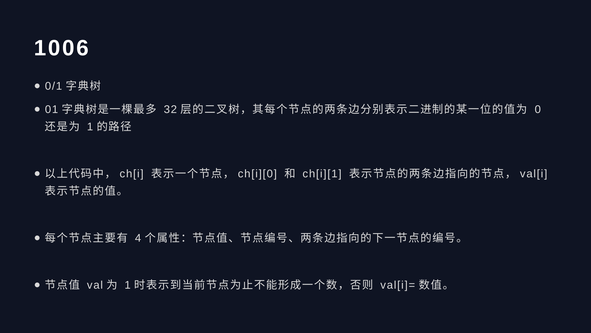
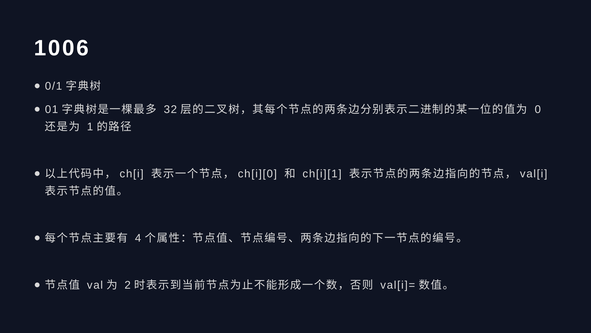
1 at (128, 285): 1 -> 2
